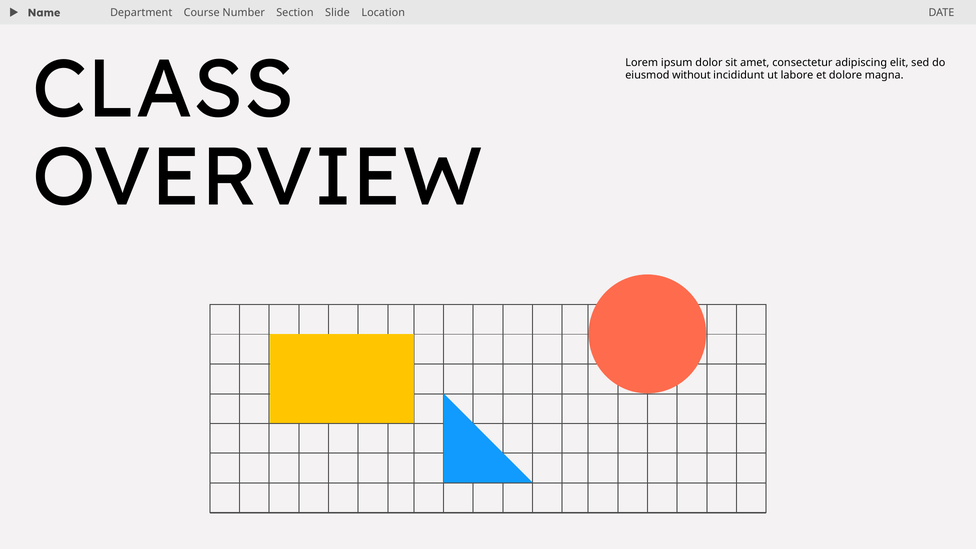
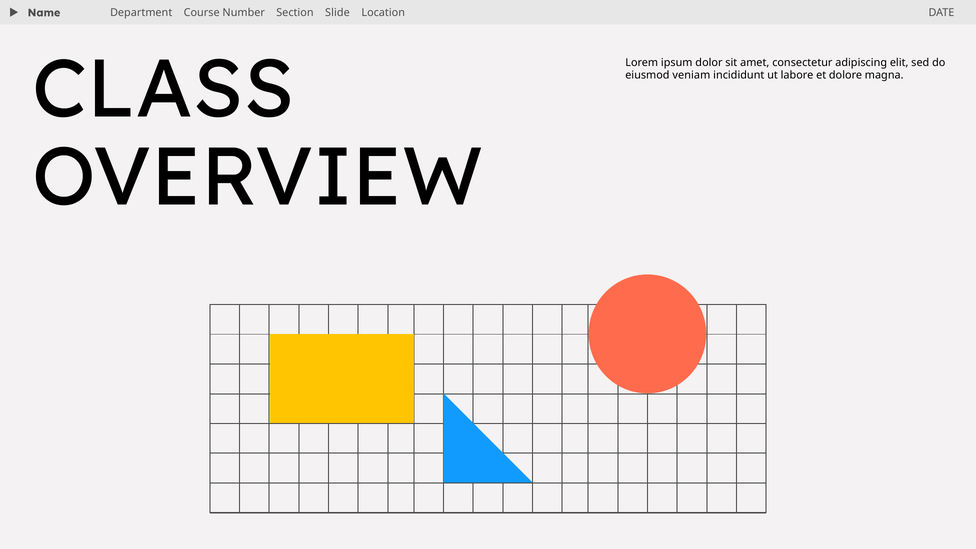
without: without -> veniam
